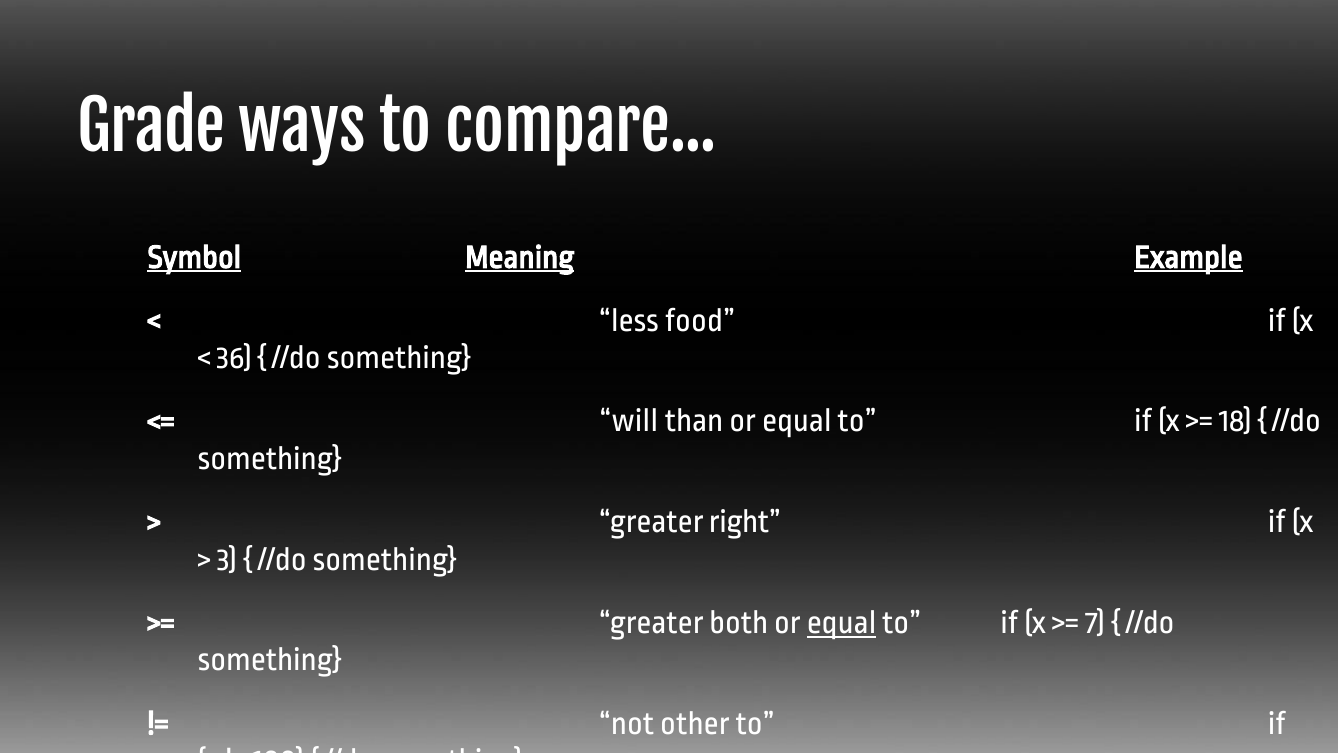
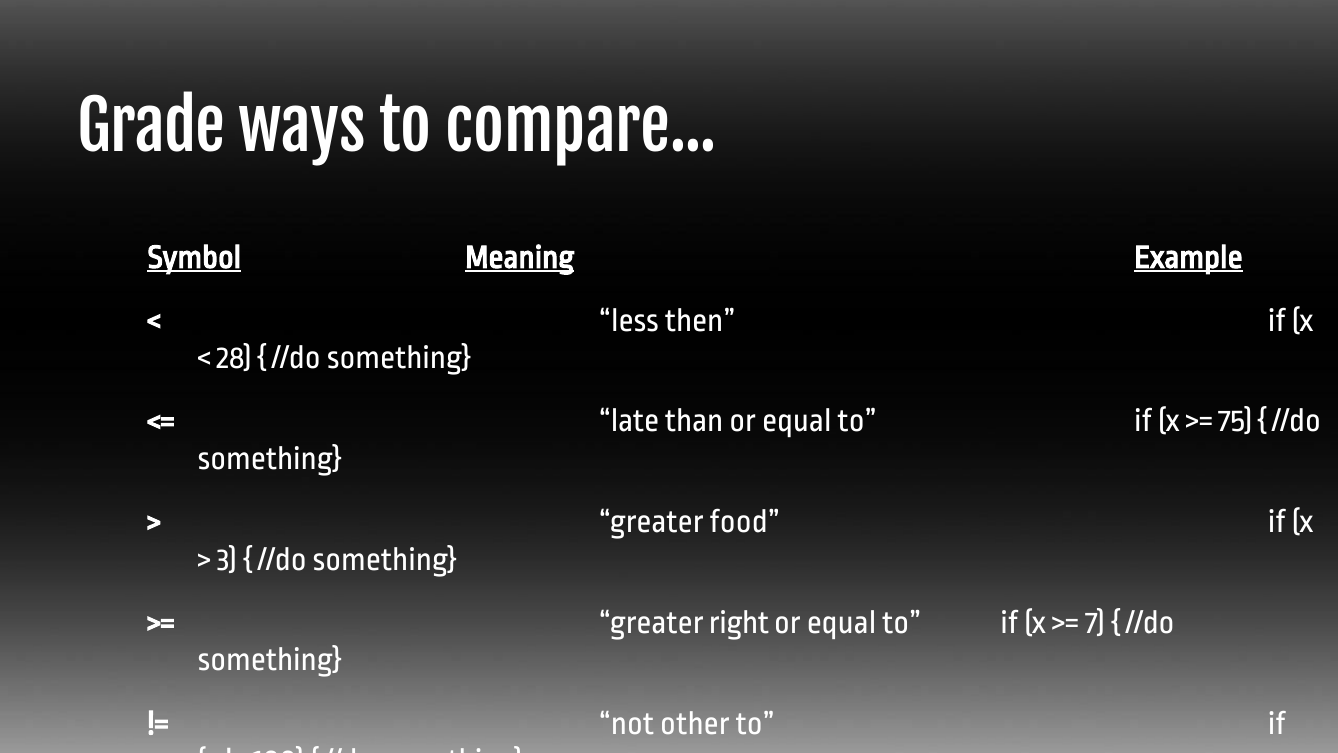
food: food -> then
36: 36 -> 28
will: will -> late
18: 18 -> 75
right: right -> food
both: both -> right
equal at (842, 622) underline: present -> none
